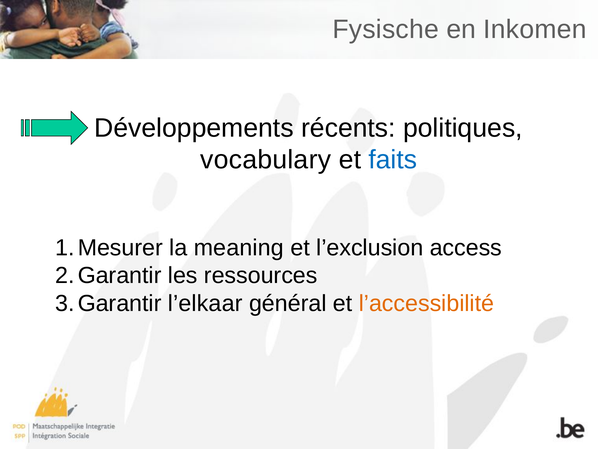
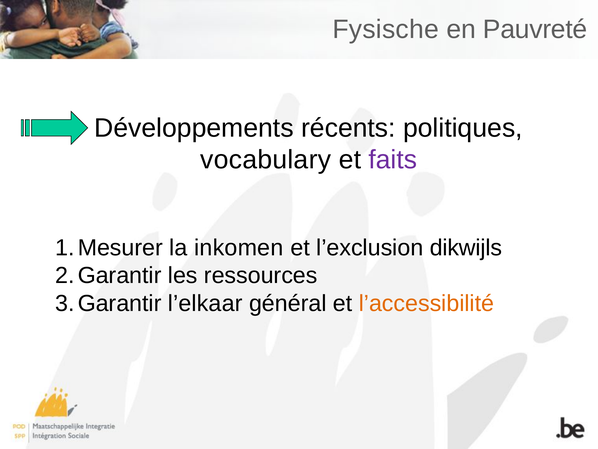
Inkomen: Inkomen -> Pauvreté
faits colour: blue -> purple
meaning: meaning -> inkomen
access: access -> dikwijls
